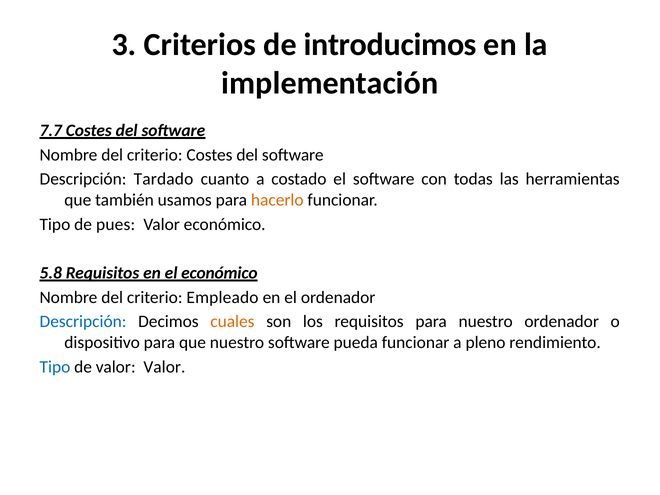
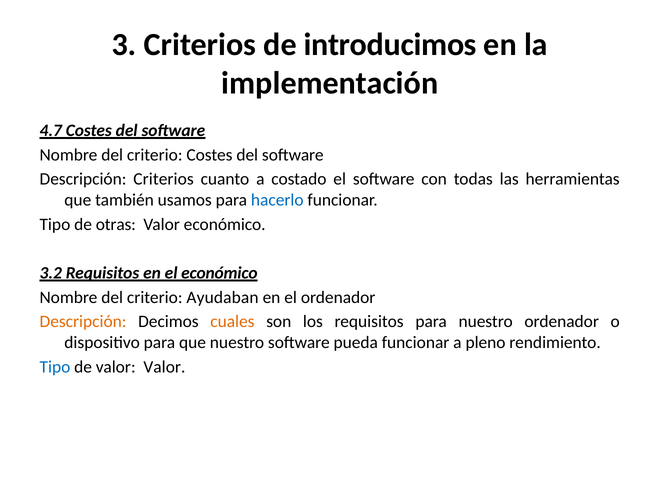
7.7: 7.7 -> 4.7
Descripción Tardado: Tardado -> Criterios
hacerlo colour: orange -> blue
pues: pues -> otras
5.8: 5.8 -> 3.2
Empleado: Empleado -> Ayudaban
Descripción at (83, 322) colour: blue -> orange
